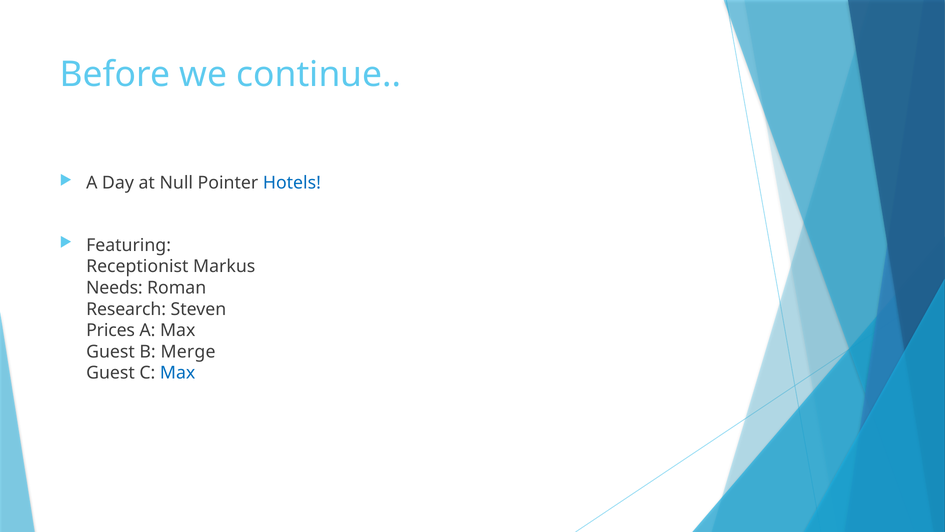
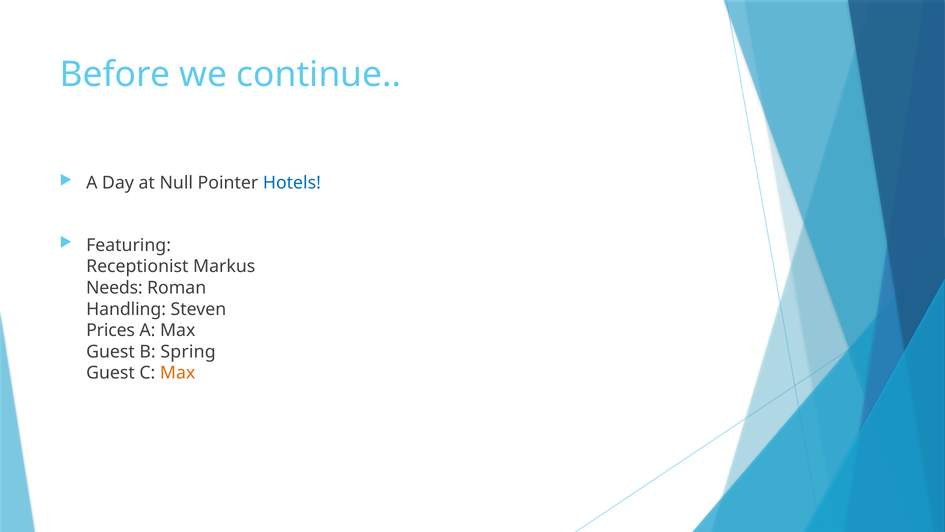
Research: Research -> Handling
Merge: Merge -> Spring
Max at (178, 373) colour: blue -> orange
